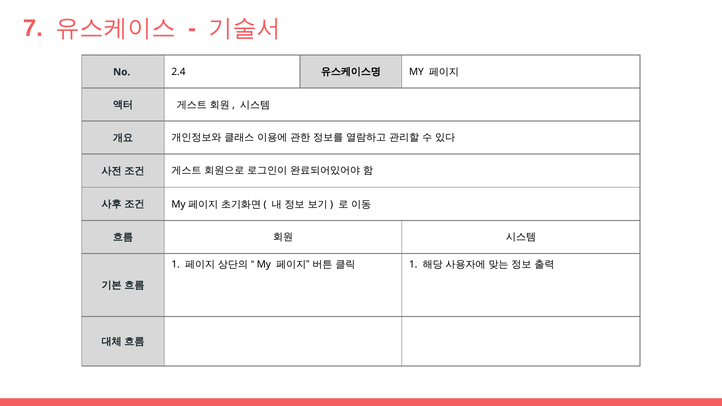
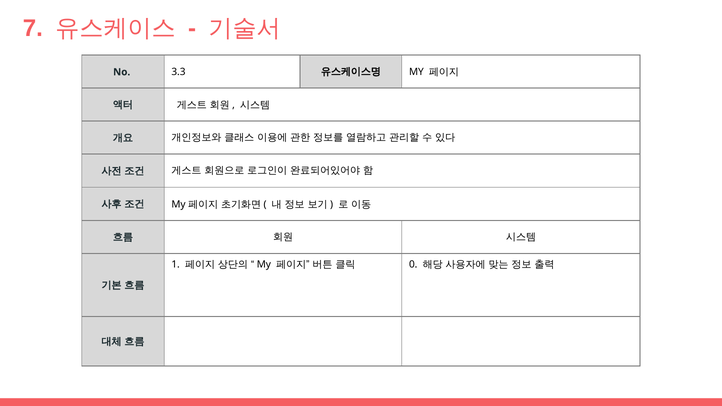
2.4: 2.4 -> 3.3
1 at (413, 265): 1 -> 0
